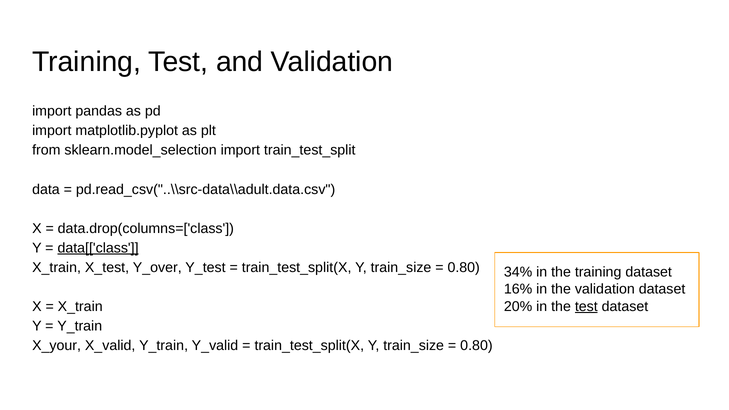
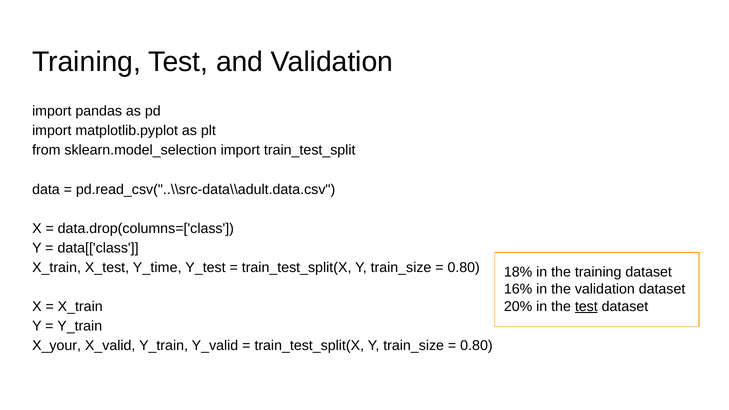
data[['class underline: present -> none
Y_over: Y_over -> Y_time
34%: 34% -> 18%
